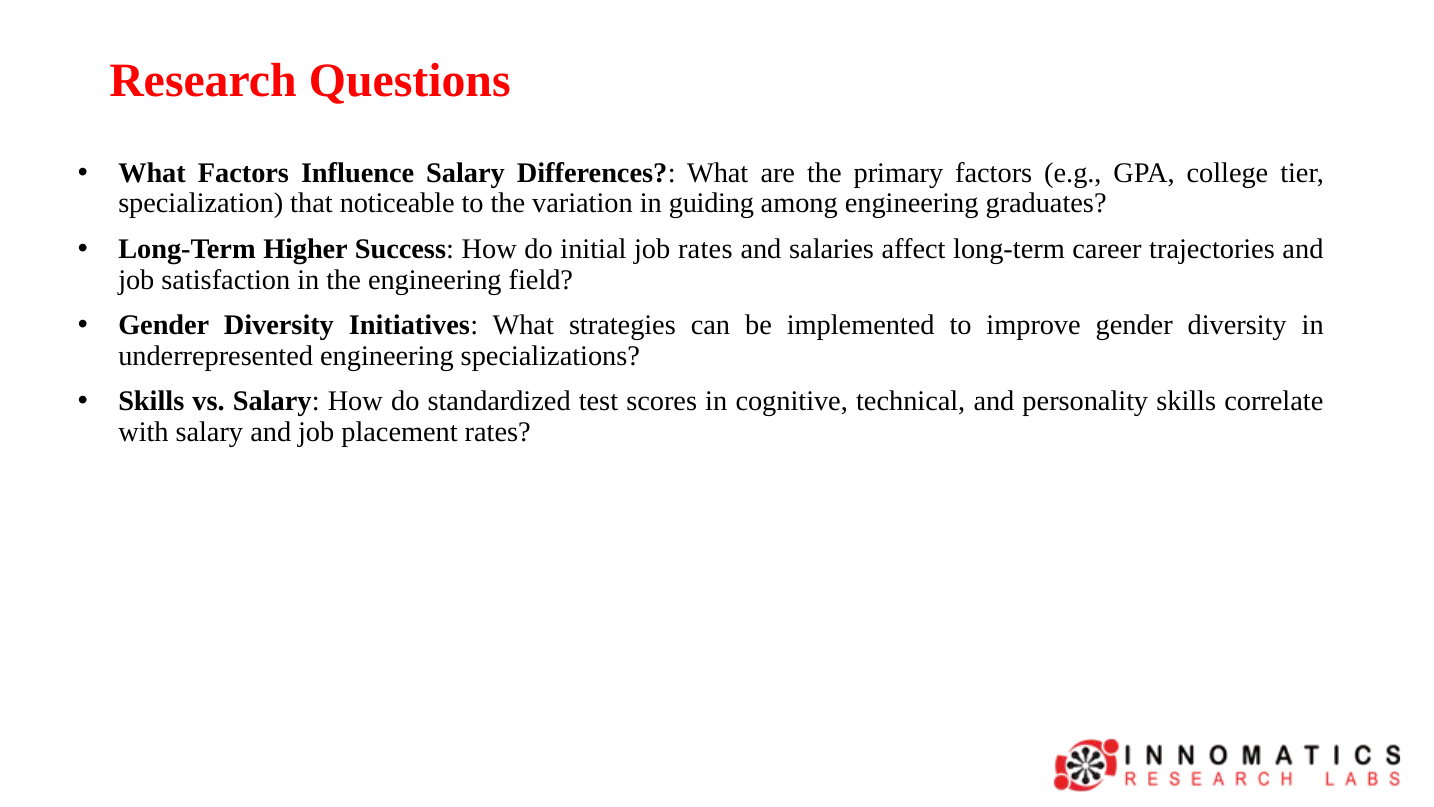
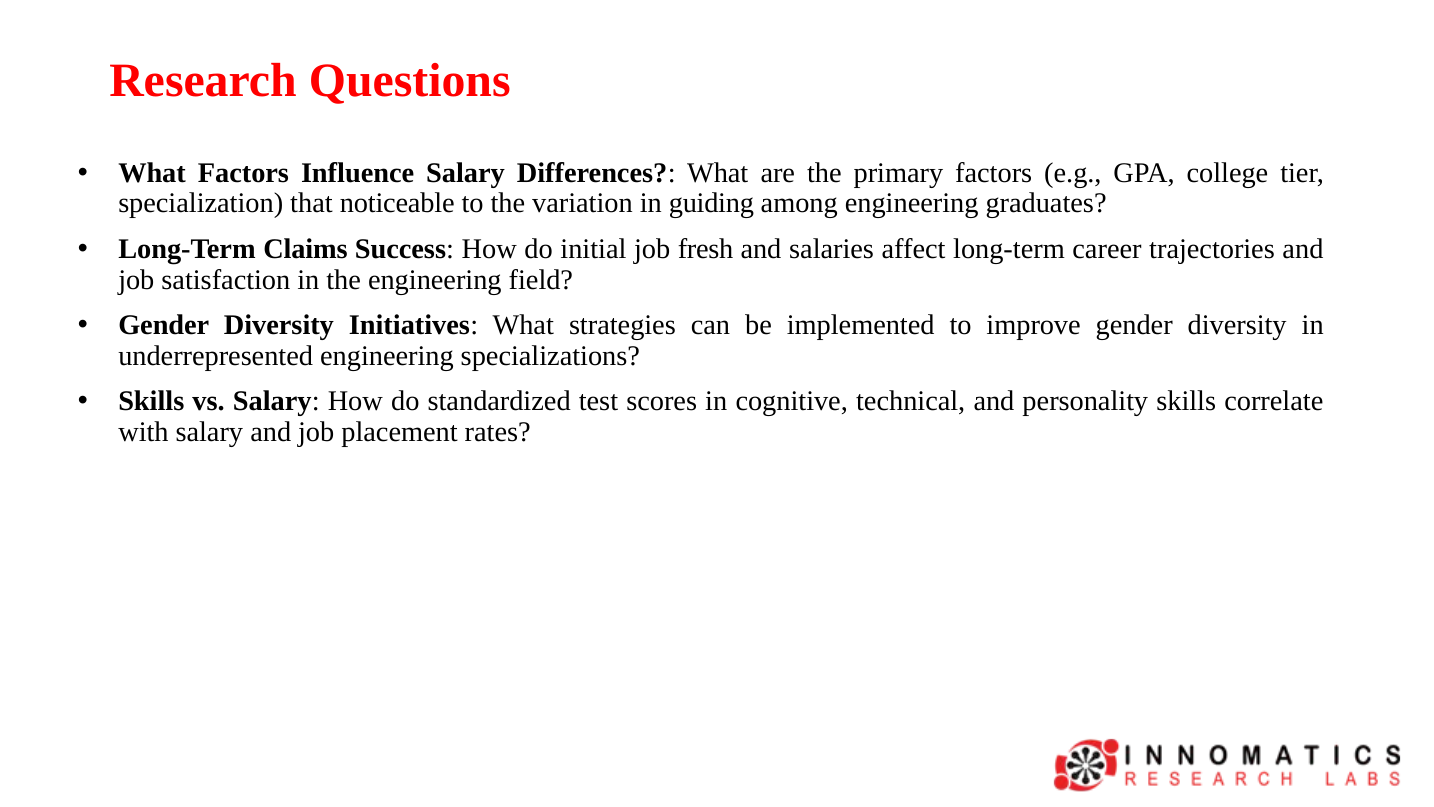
Higher: Higher -> Claims
job rates: rates -> fresh
